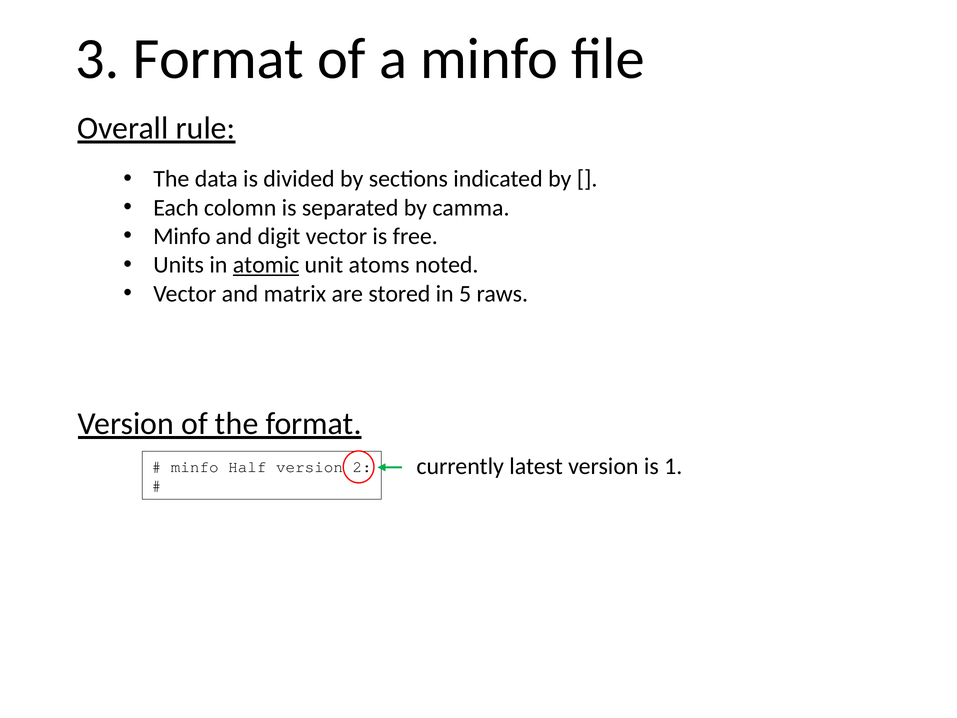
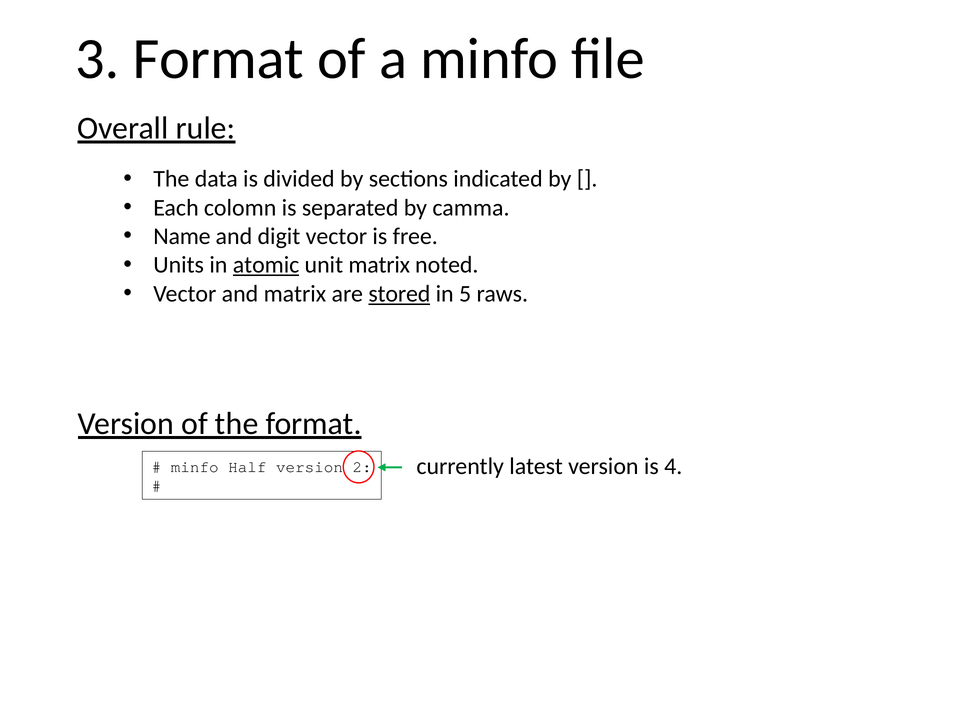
Minfo at (182, 236): Minfo -> Name
unit atoms: atoms -> matrix
stored underline: none -> present
1: 1 -> 4
